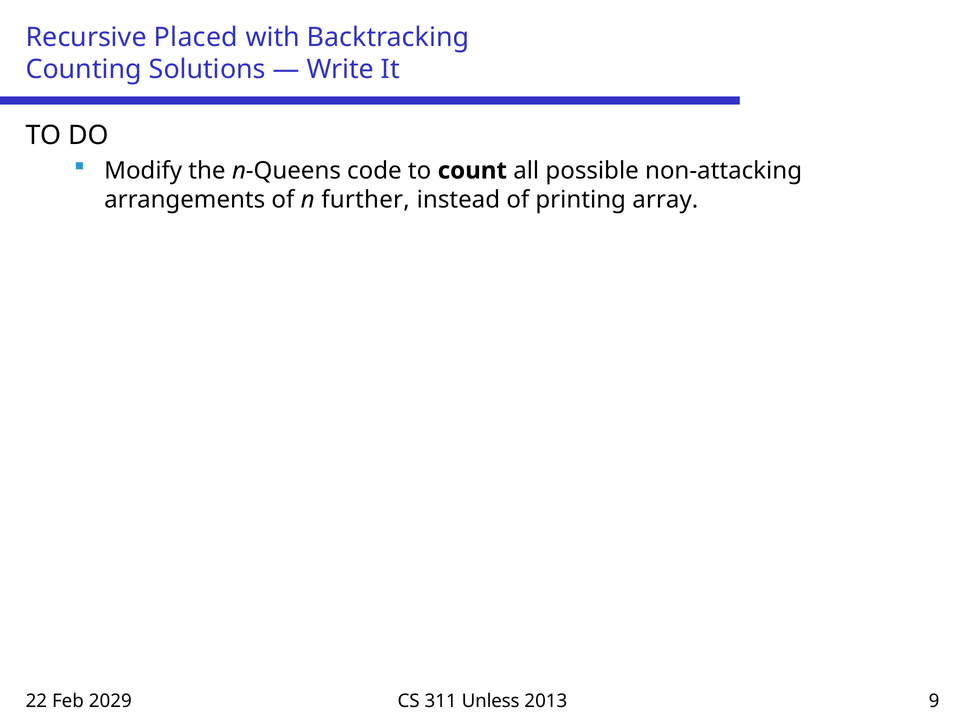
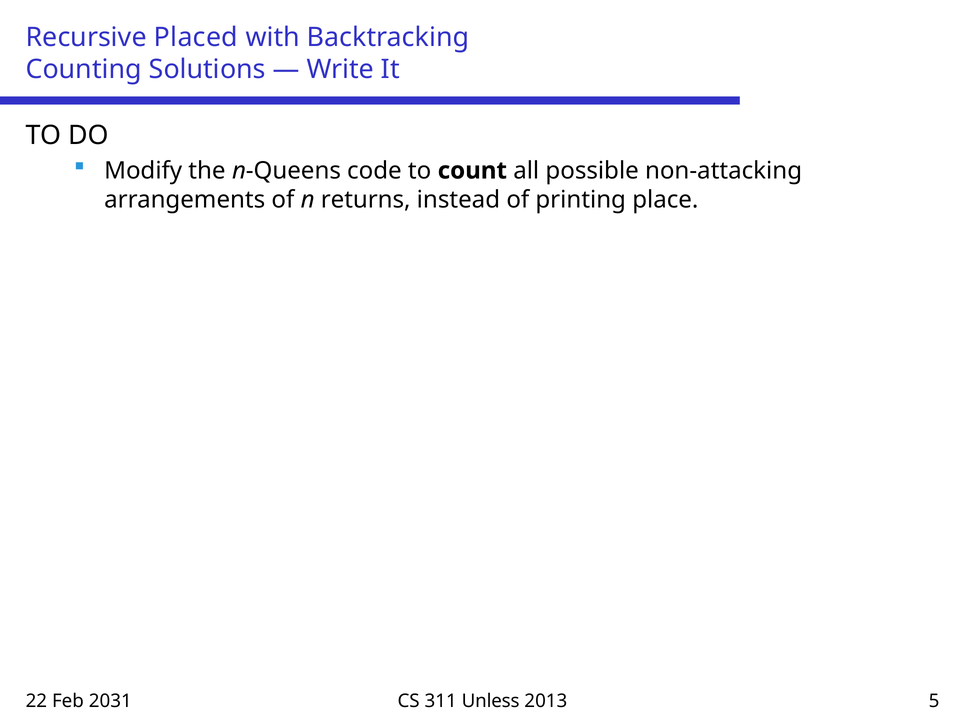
further: further -> returns
array: array -> place
2029: 2029 -> 2031
9: 9 -> 5
